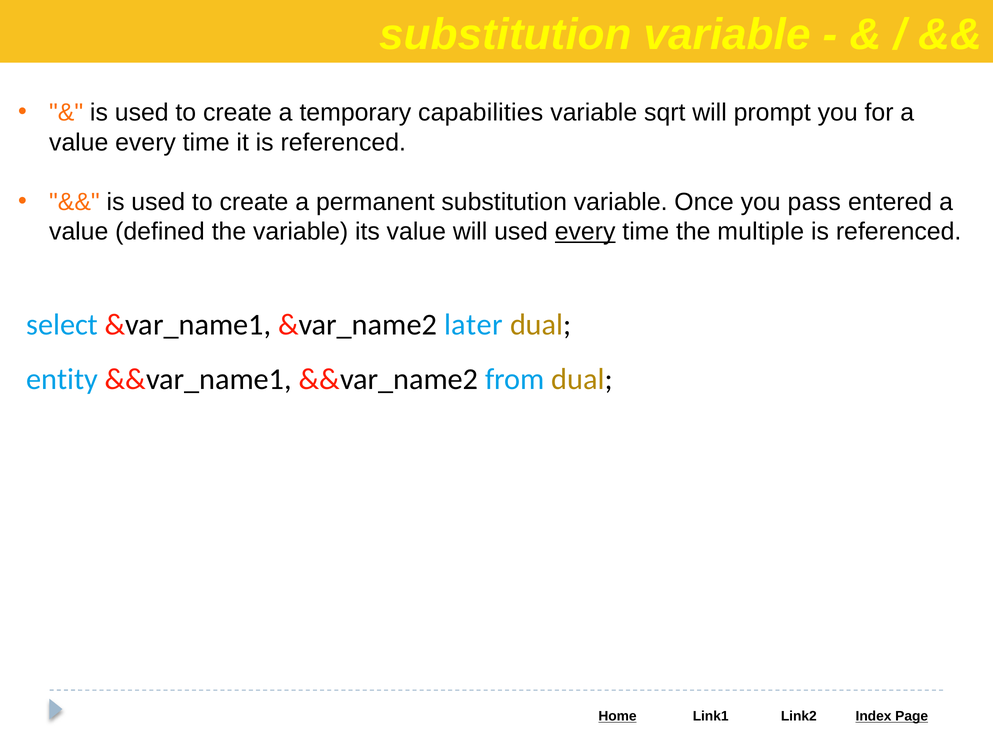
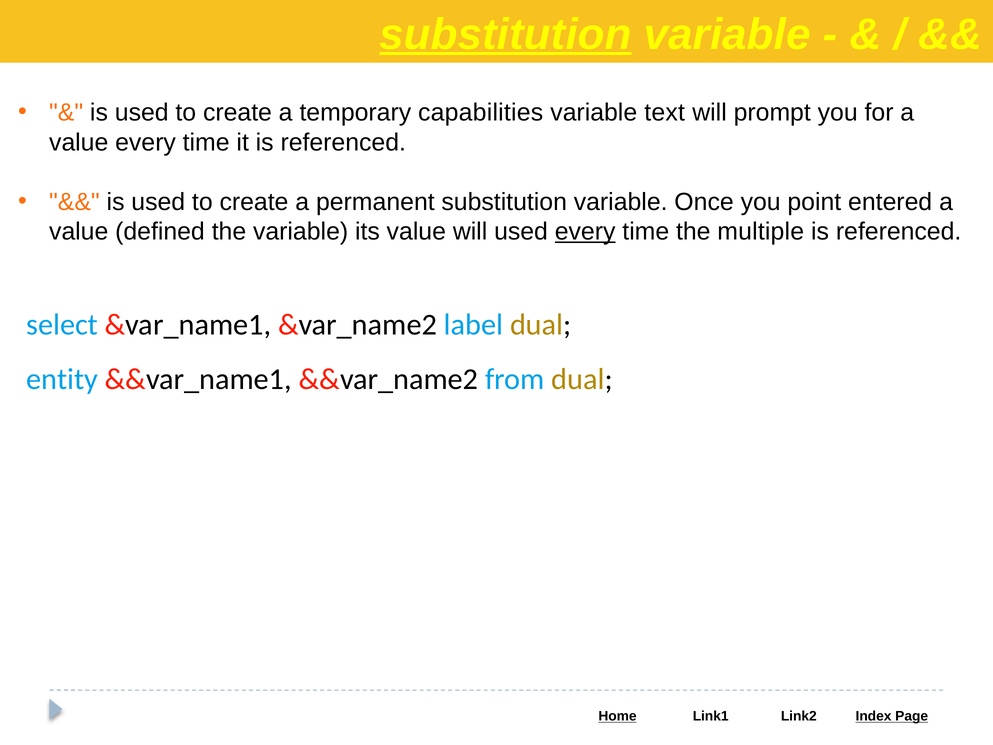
substitution at (505, 34) underline: none -> present
sqrt: sqrt -> text
pass: pass -> point
later: later -> label
